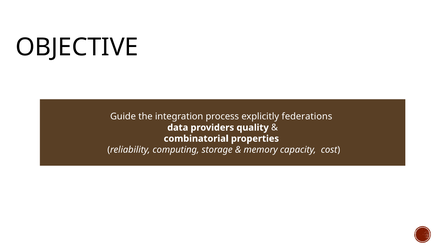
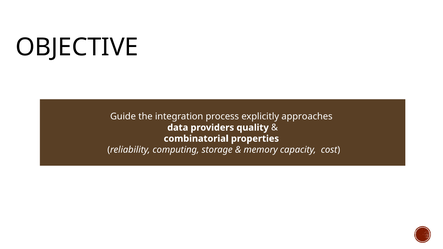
federations: federations -> approaches
